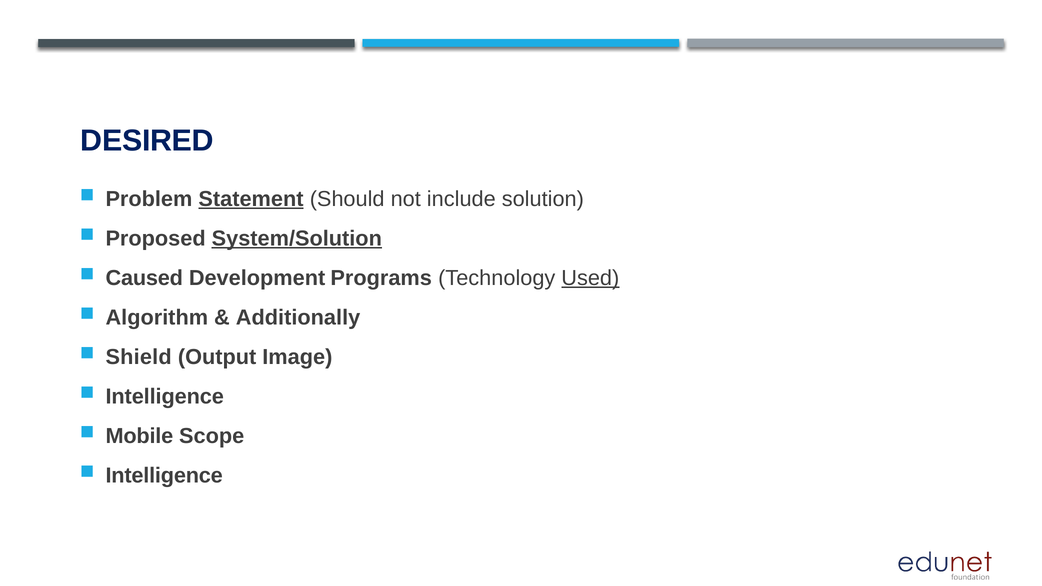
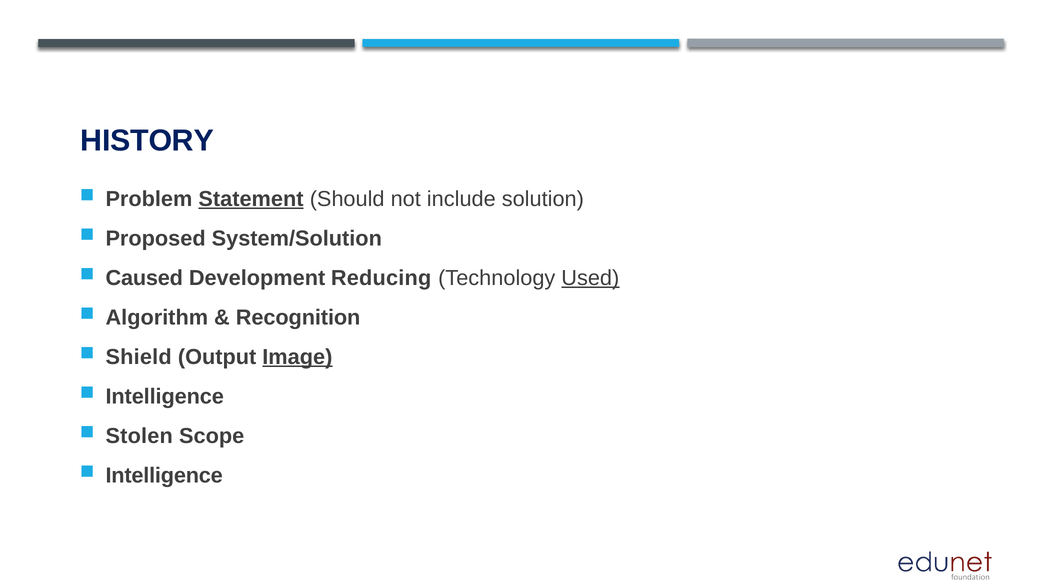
DESIRED: DESIRED -> HISTORY
System/Solution underline: present -> none
Programs: Programs -> Reducing
Additionally: Additionally -> Recognition
Image underline: none -> present
Mobile: Mobile -> Stolen
